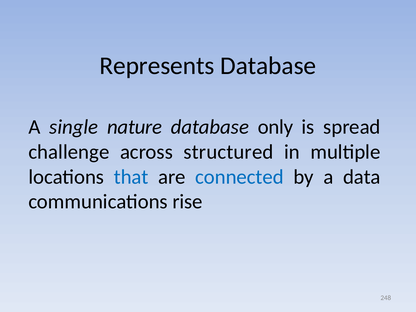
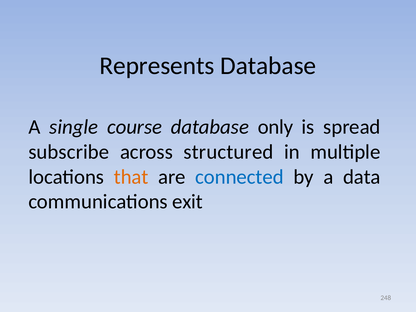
nature: nature -> course
challenge: challenge -> subscribe
that colour: blue -> orange
rise: rise -> exit
